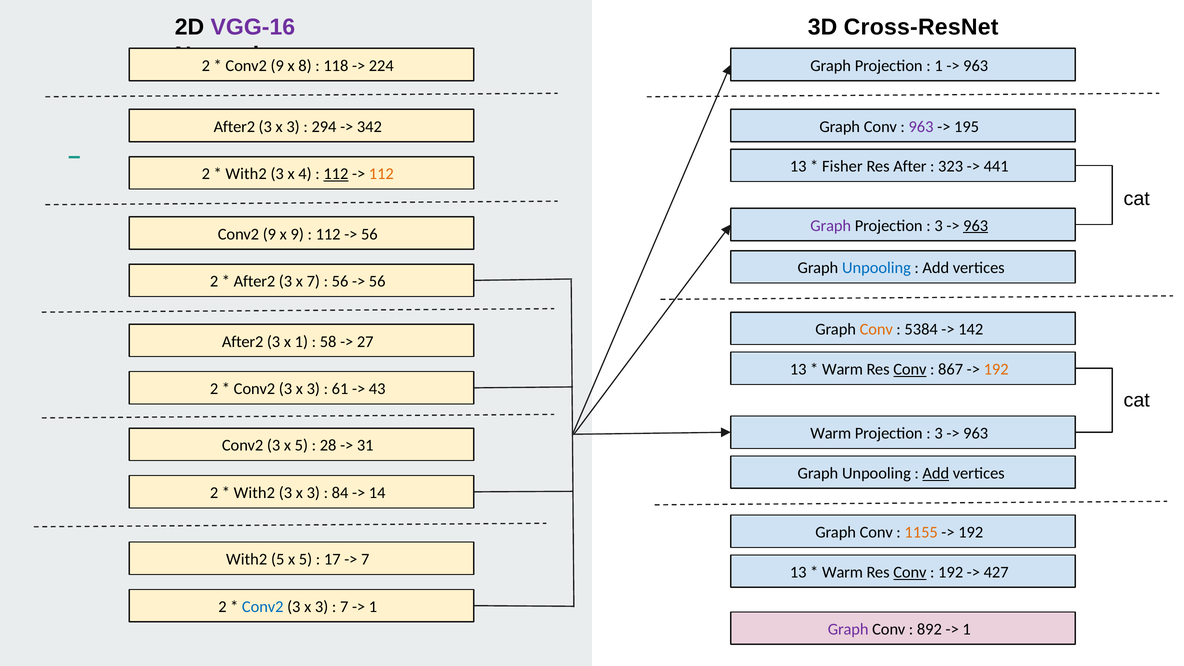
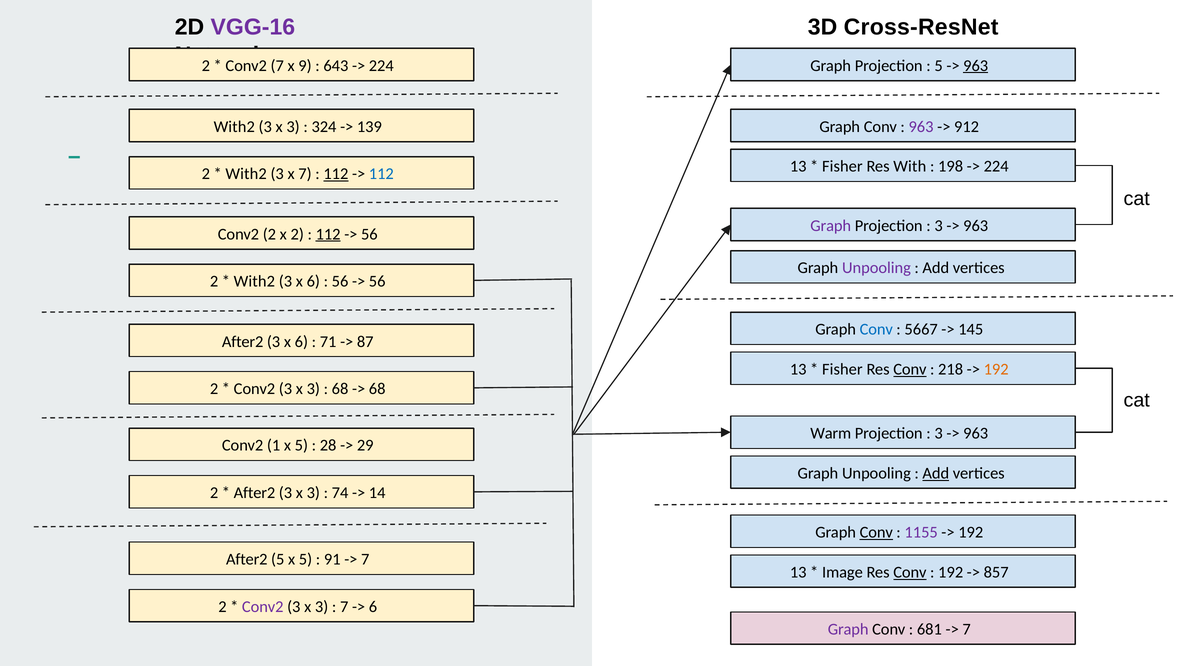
9 at (277, 66): 9 -> 7
8: 8 -> 9
118: 118 -> 643
1 at (939, 66): 1 -> 5
963 at (976, 66) underline: none -> present
After2 at (234, 127): After2 -> With2
294: 294 -> 324
342: 342 -> 139
195: 195 -> 912
After: After -> With
323: 323 -> 198
441 at (996, 167): 441 -> 224
x 4: 4 -> 7
112 at (381, 174) colour: orange -> blue
963 at (976, 226) underline: present -> none
9 at (269, 234): 9 -> 2
x 9: 9 -> 2
112 at (328, 234) underline: none -> present
Unpooling at (876, 268) colour: blue -> purple
After2 at (254, 282): After2 -> With2
7 at (313, 282): 7 -> 6
Conv at (876, 329) colour: orange -> blue
5384: 5384 -> 5667
142: 142 -> 145
1 at (301, 342): 1 -> 6
58: 58 -> 71
27: 27 -> 87
Warm at (842, 369): Warm -> Fisher
867: 867 -> 218
61 at (340, 389): 61 -> 68
43 at (377, 389): 43 -> 68
3 at (274, 446): 3 -> 1
31: 31 -> 29
With2 at (254, 493): With2 -> After2
84: 84 -> 74
Conv at (876, 532) underline: none -> present
1155 colour: orange -> purple
With2 at (247, 559): With2 -> After2
17: 17 -> 91
Warm at (842, 572): Warm -> Image
427: 427 -> 857
Conv2 at (263, 607) colour: blue -> purple
1 at (373, 607): 1 -> 6
892: 892 -> 681
1 at (967, 629): 1 -> 7
